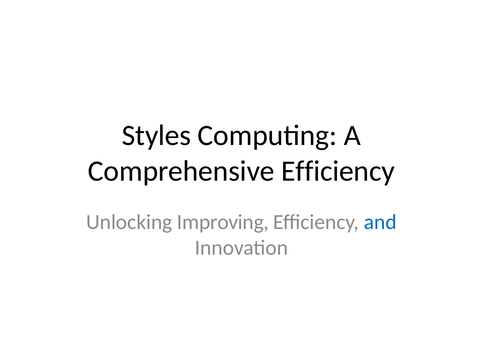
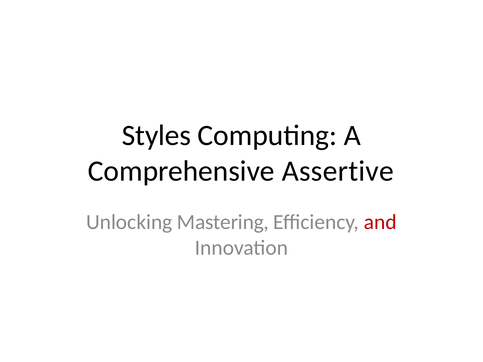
Comprehensive Efficiency: Efficiency -> Assertive
Improving: Improving -> Mastering
and colour: blue -> red
